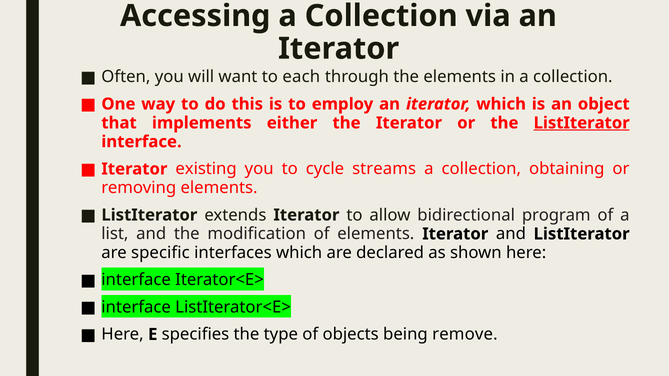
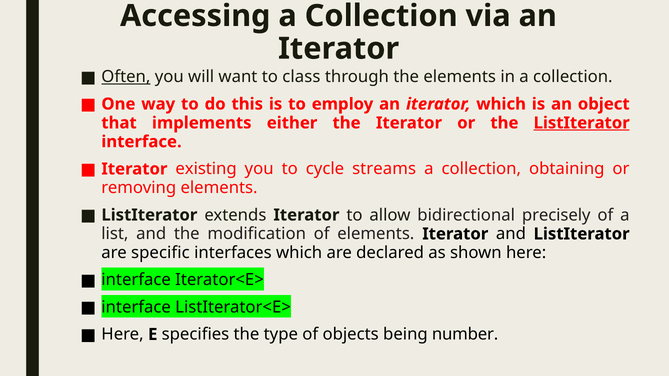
Often underline: none -> present
each: each -> class
program: program -> precisely
remove: remove -> number
